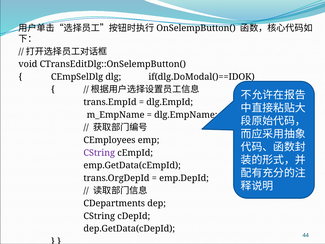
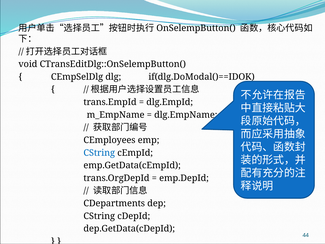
CString at (99, 153) colour: purple -> blue
